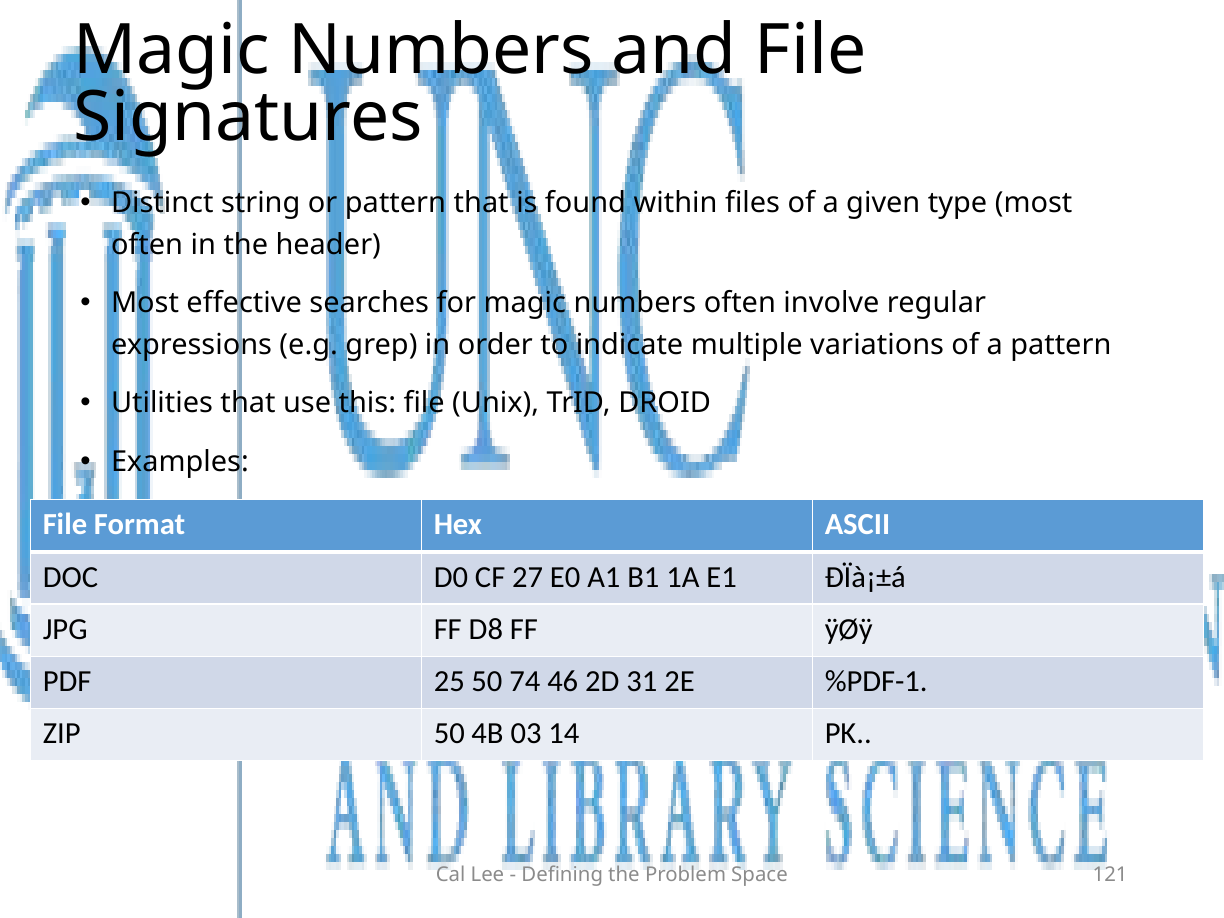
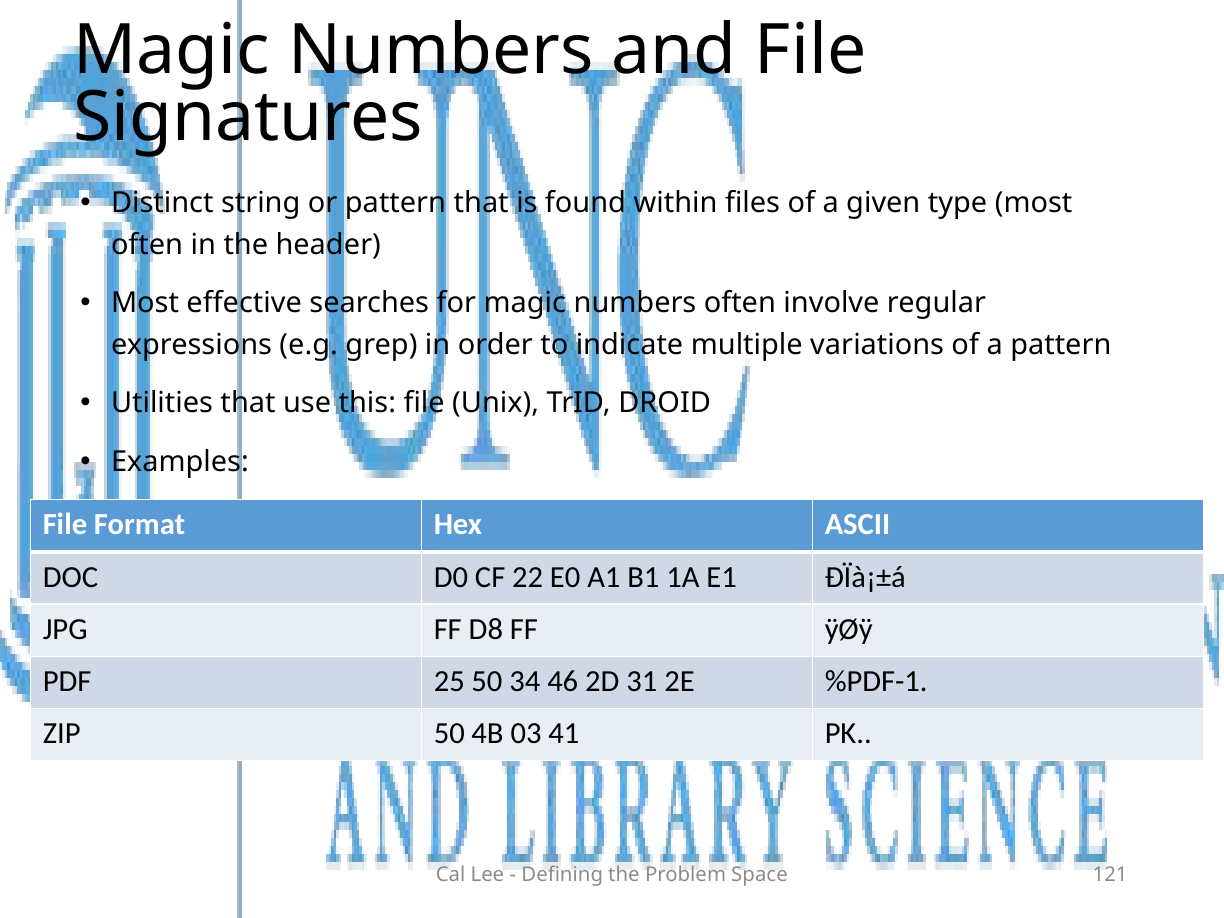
27: 27 -> 22
74: 74 -> 34
14: 14 -> 41
